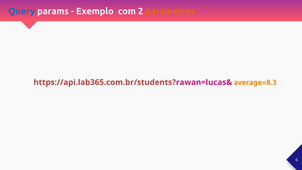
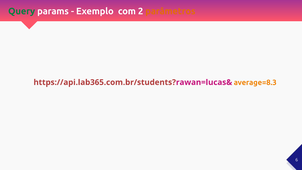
Query colour: blue -> green
